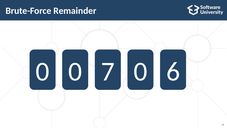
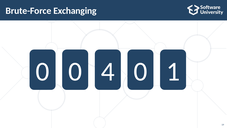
Remainder: Remainder -> Exchanging
7: 7 -> 4
6: 6 -> 1
